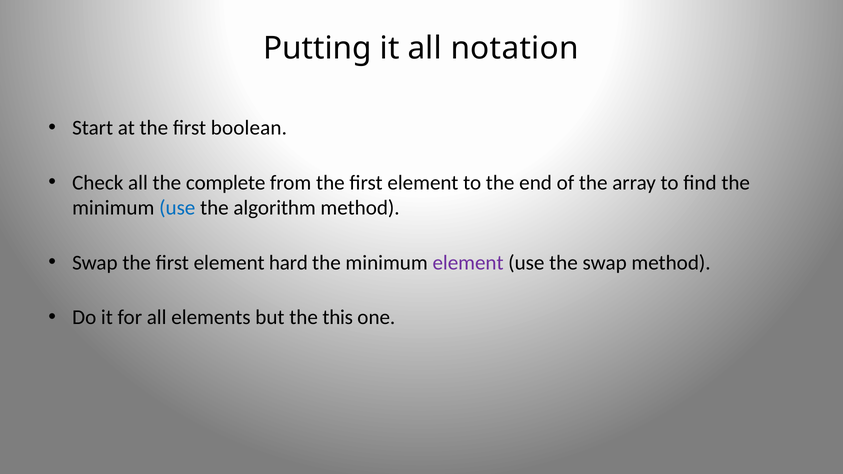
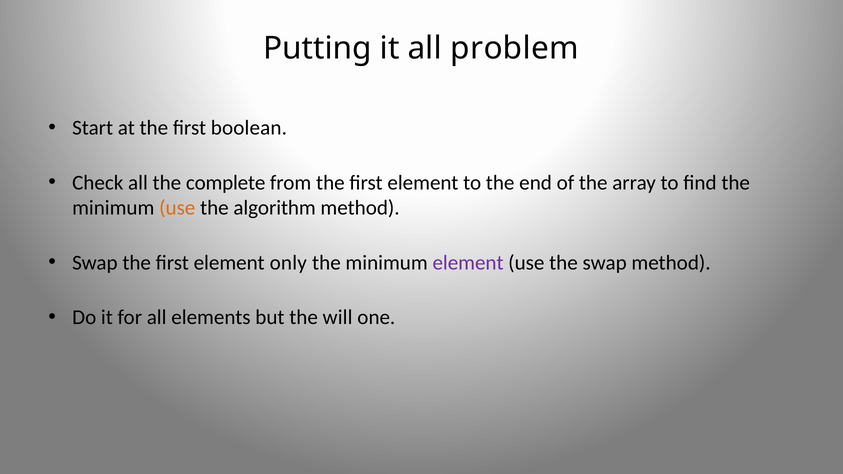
notation: notation -> problem
use at (177, 208) colour: blue -> orange
hard: hard -> only
this: this -> will
